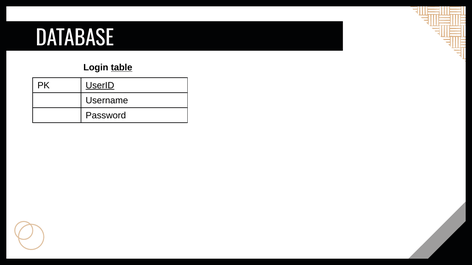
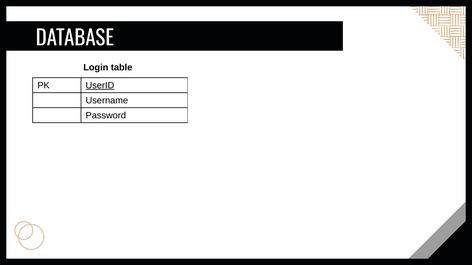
table underline: present -> none
